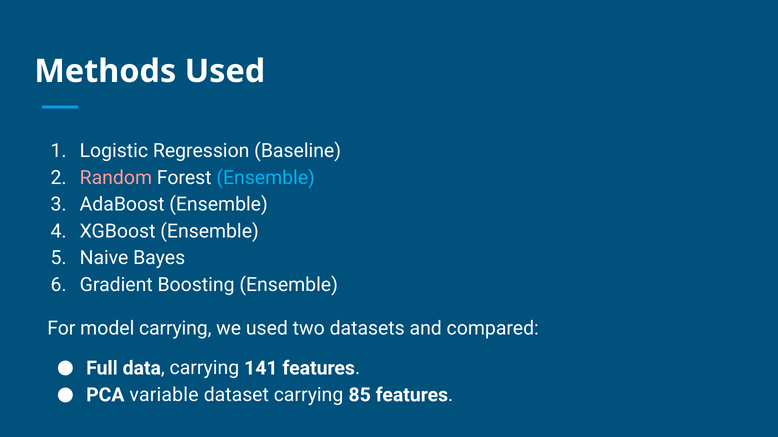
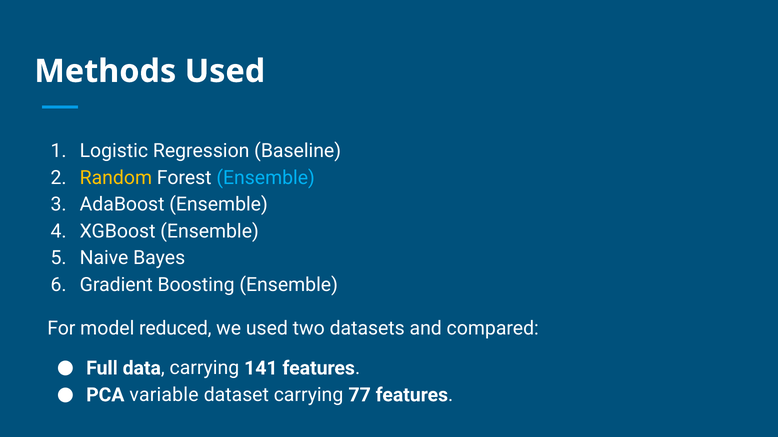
Random colour: pink -> yellow
model carrying: carrying -> reduced
85: 85 -> 77
